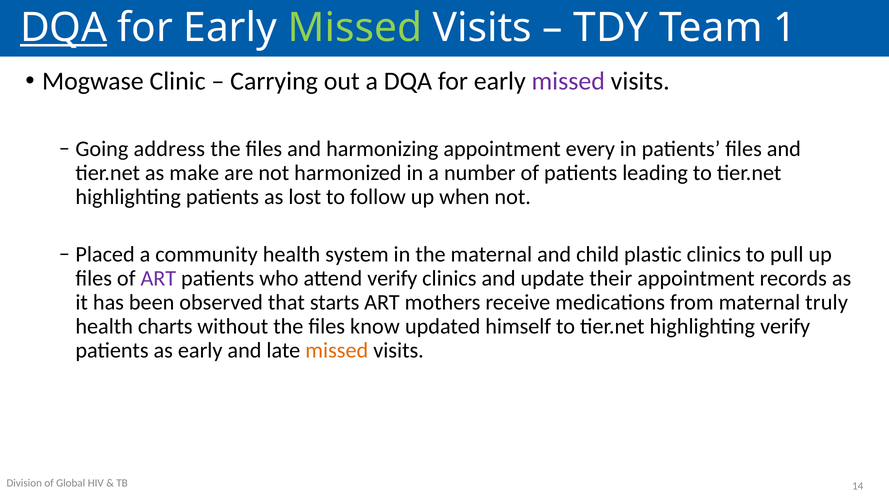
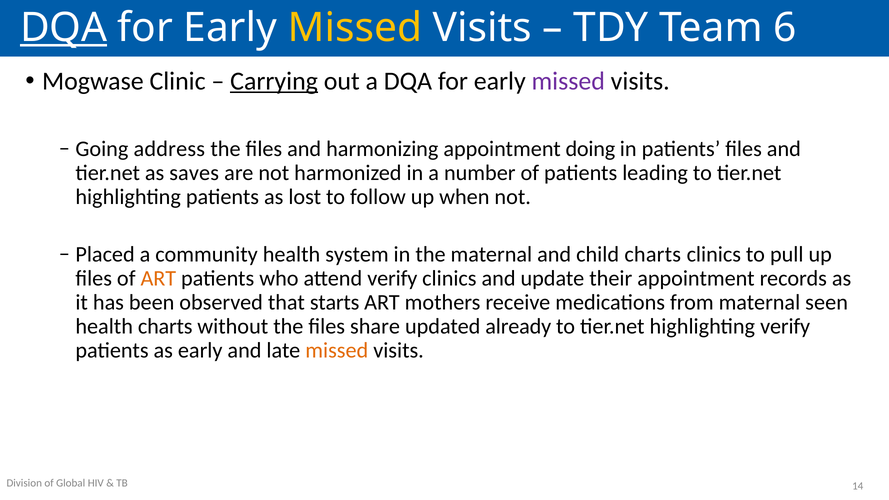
Missed at (355, 28) colour: light green -> yellow
1: 1 -> 6
Carrying underline: none -> present
every: every -> doing
make: make -> saves
child plastic: plastic -> charts
ART at (158, 278) colour: purple -> orange
truly: truly -> seen
know: know -> share
himself: himself -> already
